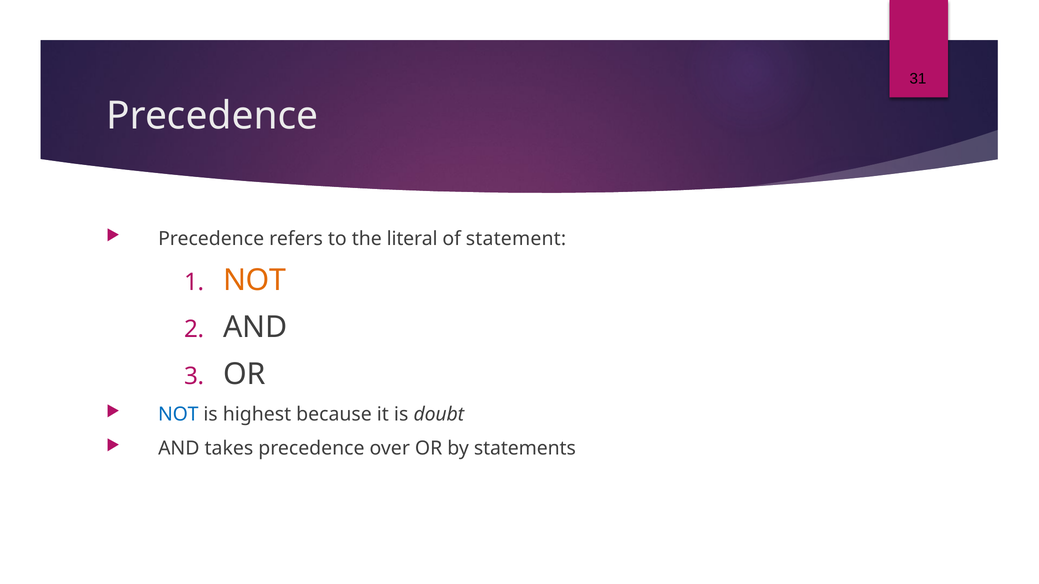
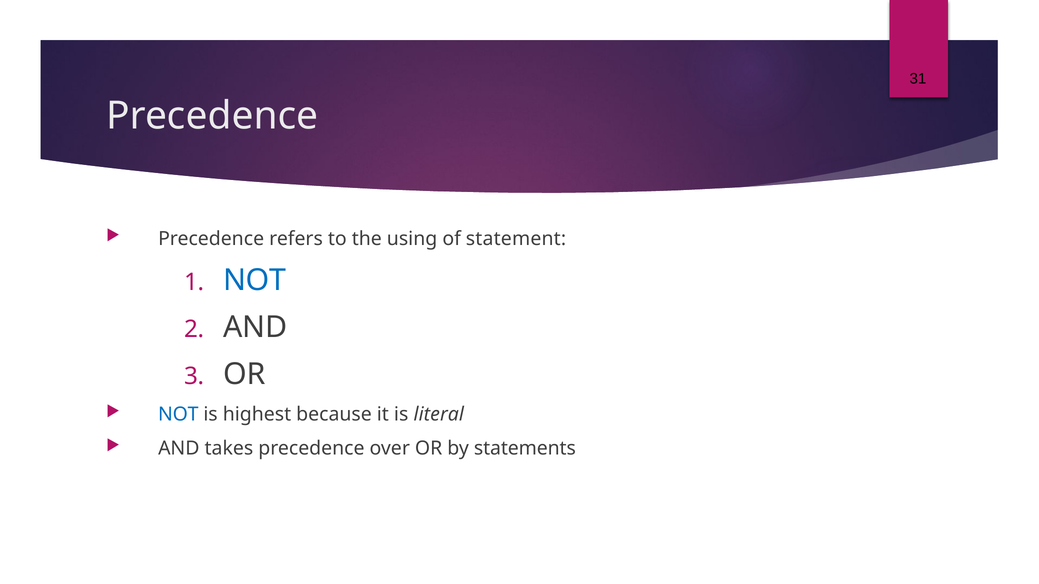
literal: literal -> using
NOT at (255, 280) colour: orange -> blue
doubt: doubt -> literal
